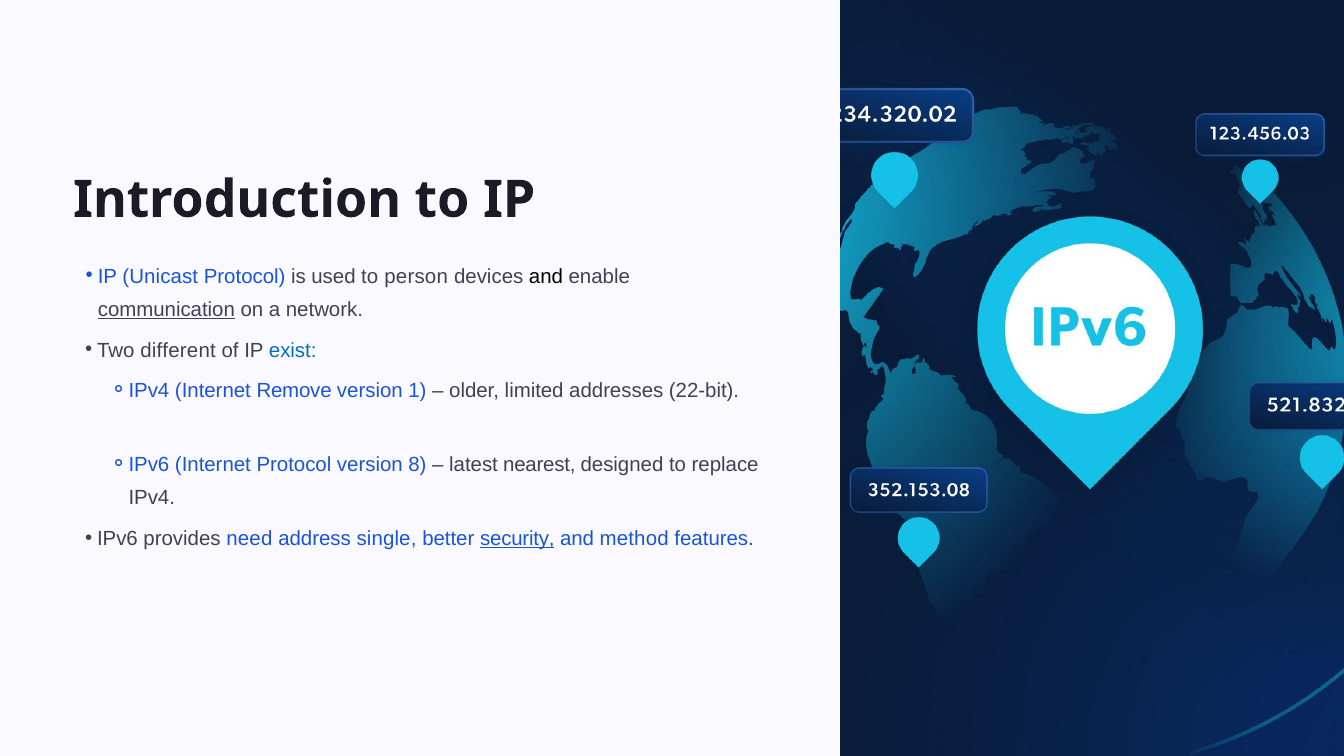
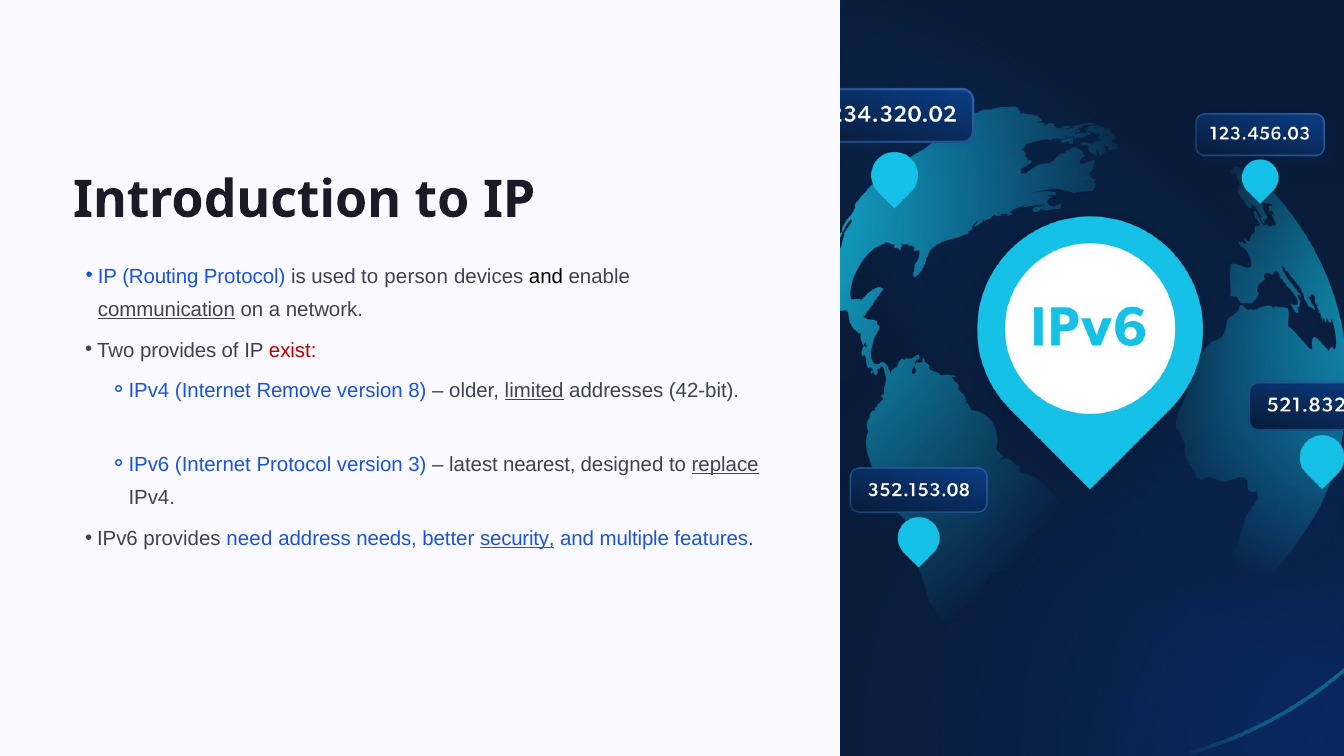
Unicast: Unicast -> Routing
Two different: different -> provides
exist colour: blue -> red
1: 1 -> 8
limited underline: none -> present
22-bit: 22-bit -> 42-bit
8: 8 -> 3
replace underline: none -> present
single: single -> needs
method: method -> multiple
